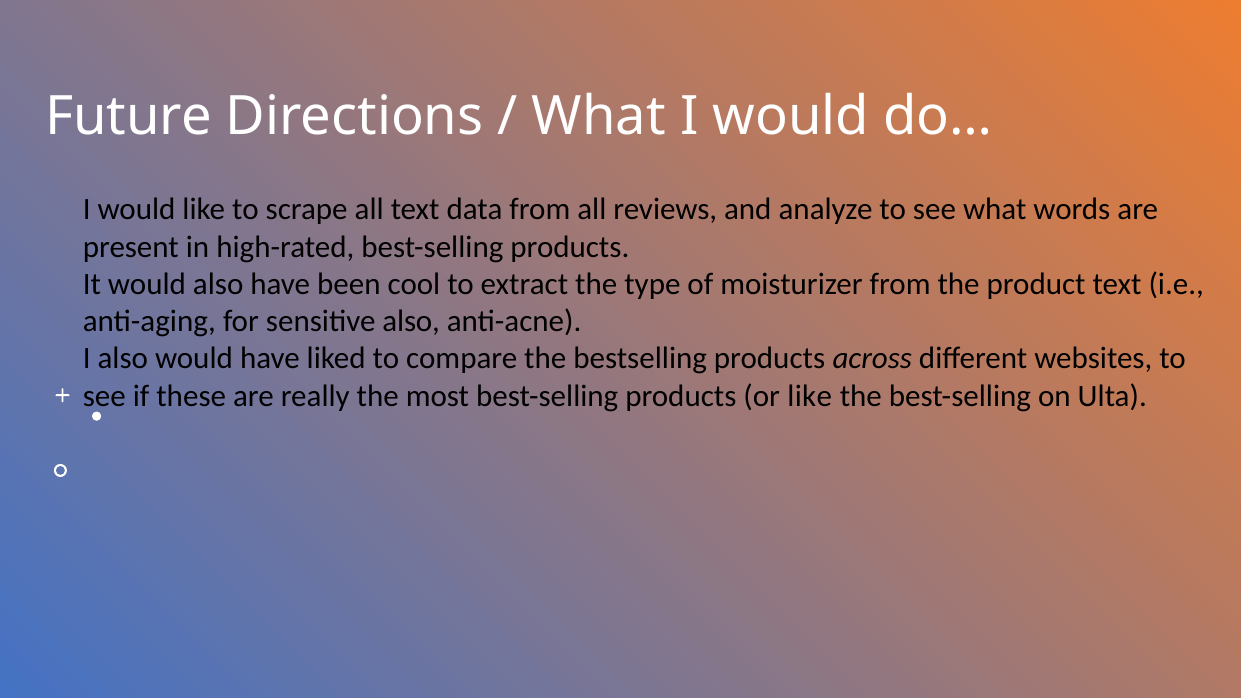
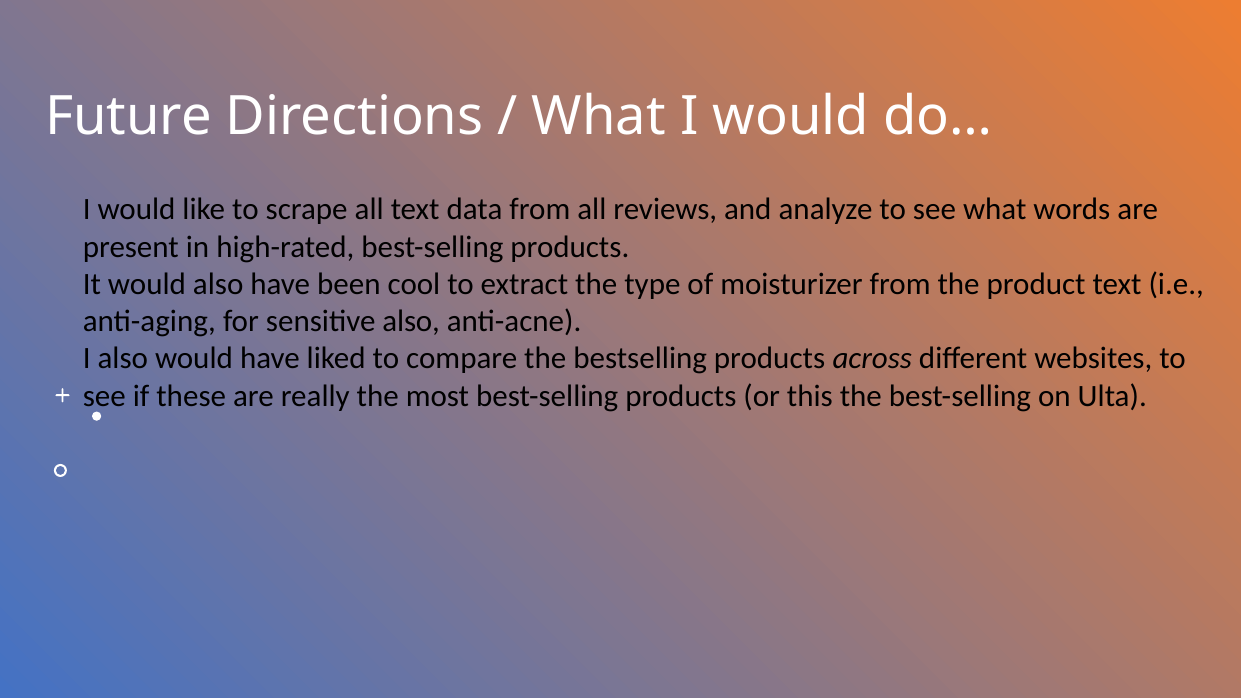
or like: like -> this
